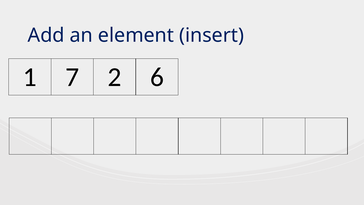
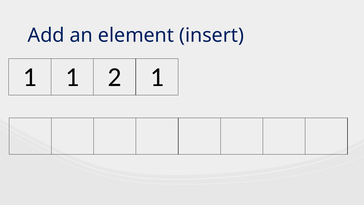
1 7: 7 -> 1
2 6: 6 -> 1
